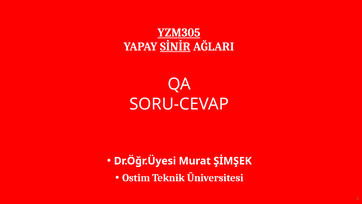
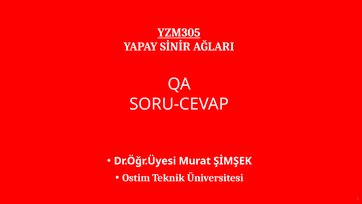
SİNİR underline: present -> none
